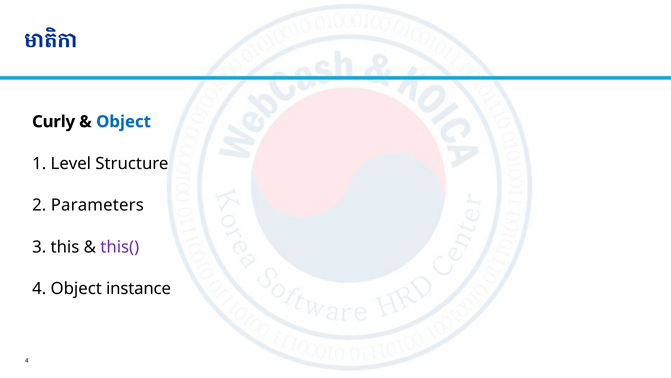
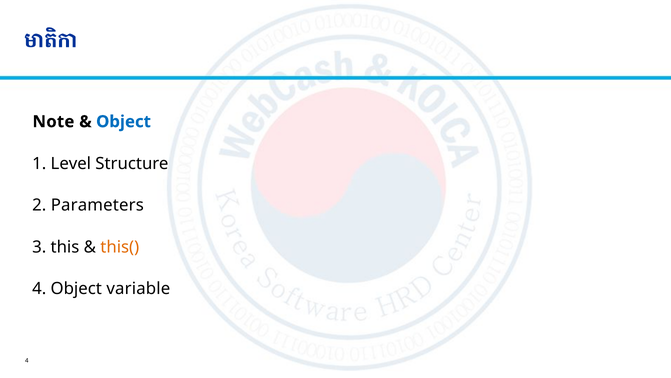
Curly: Curly -> Note
this( colour: purple -> orange
instance: instance -> variable
